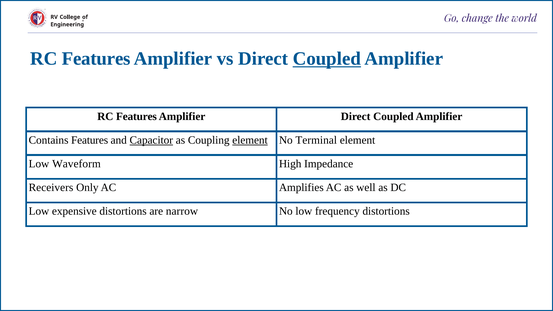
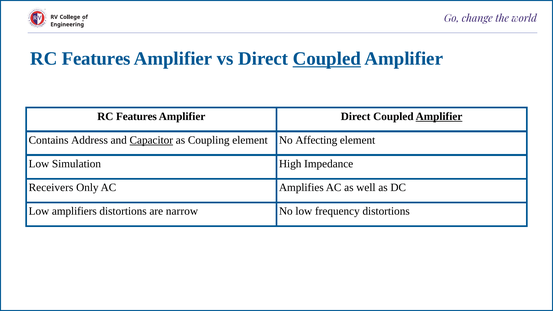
Amplifier at (439, 116) underline: none -> present
Contains Features: Features -> Address
element at (250, 140) underline: present -> none
Terminal: Terminal -> Affecting
Waveform: Waveform -> Simulation
expensive: expensive -> amplifiers
